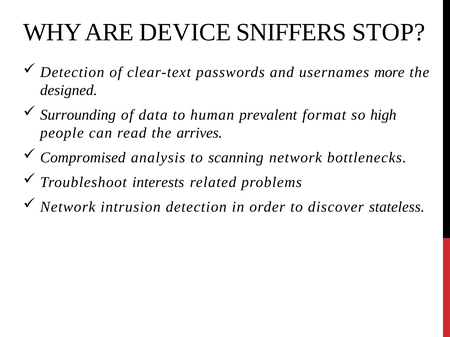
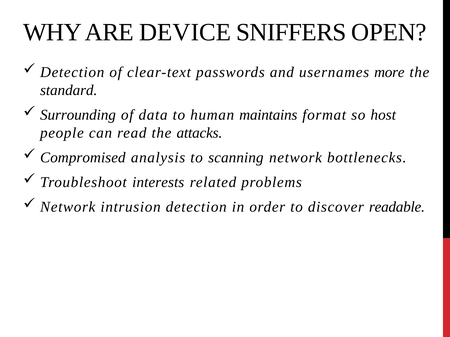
STOP: STOP -> OPEN
designed: designed -> standard
prevalent: prevalent -> maintains
high: high -> host
arrives: arrives -> attacks
stateless: stateless -> readable
